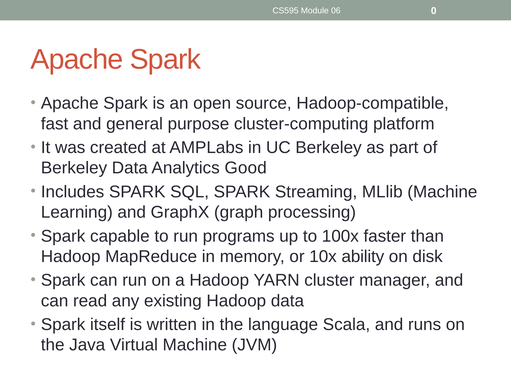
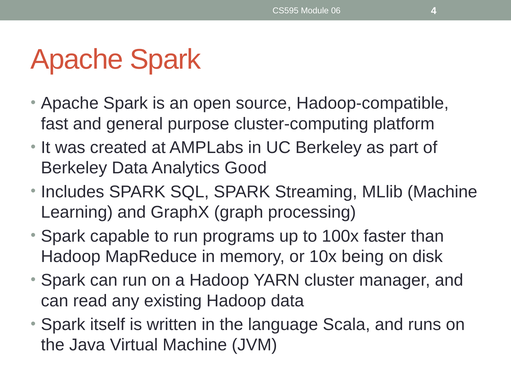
0: 0 -> 4
ability: ability -> being
